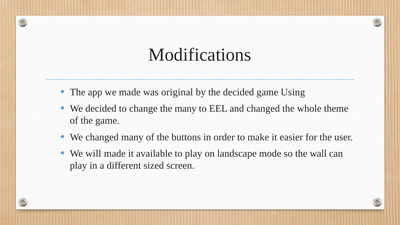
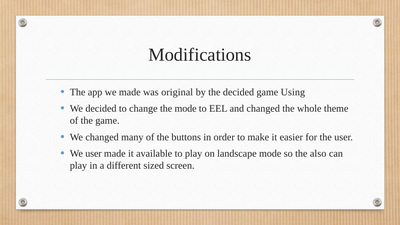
the many: many -> mode
We will: will -> user
wall: wall -> also
